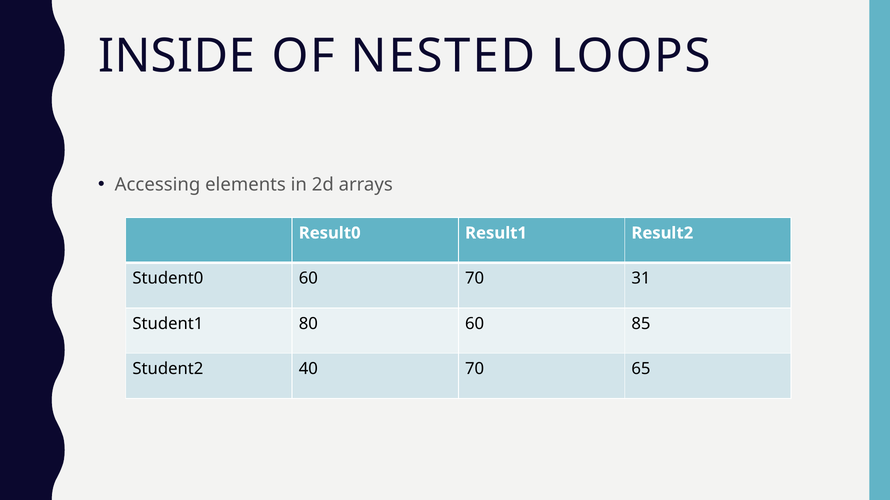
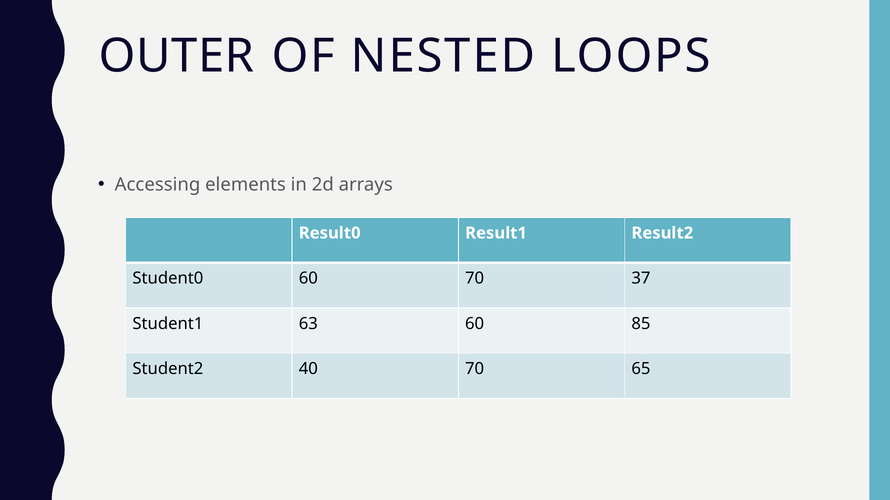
INSIDE: INSIDE -> OUTER
31: 31 -> 37
80: 80 -> 63
